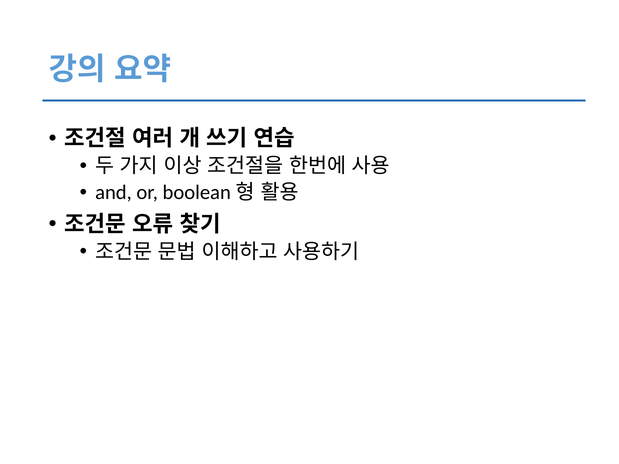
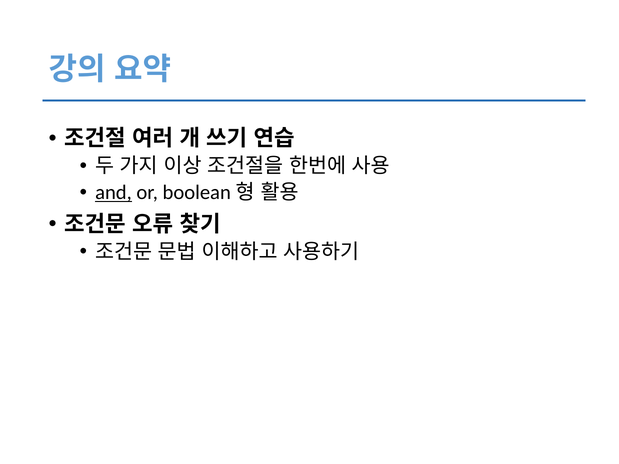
and underline: none -> present
